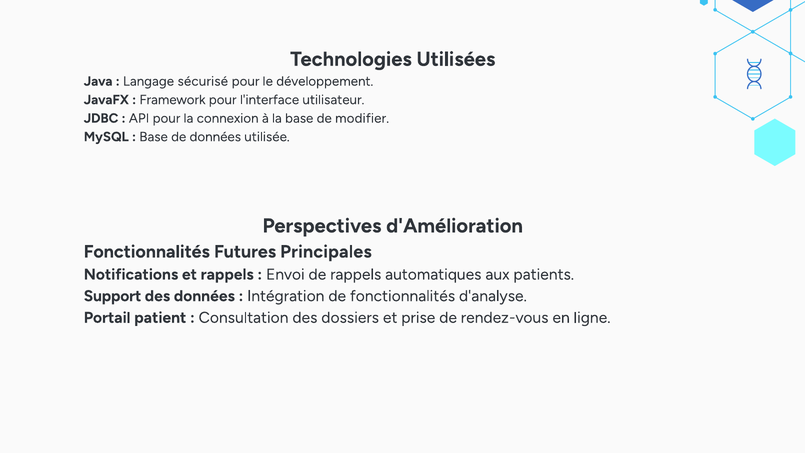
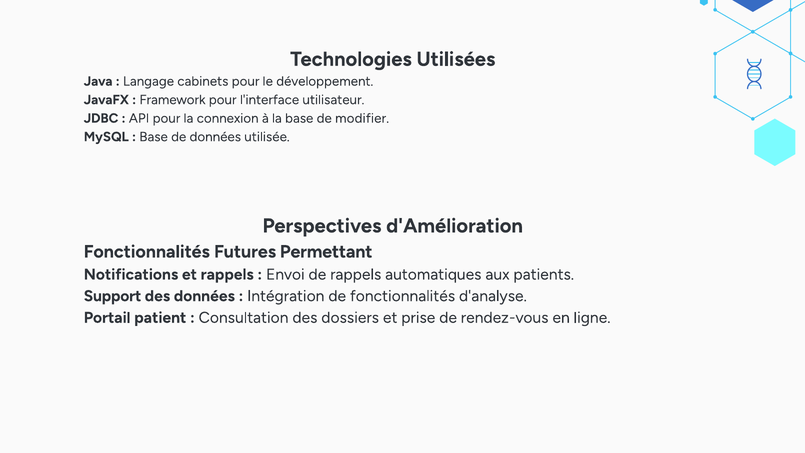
sécurisé: sécurisé -> cabinets
Principales: Principales -> Permettant
